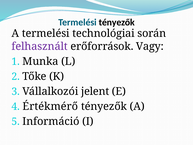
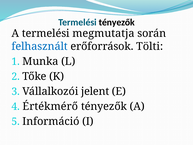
technológiai: technológiai -> megmutatja
felhasznált colour: purple -> blue
Vagy: Vagy -> Tölti
